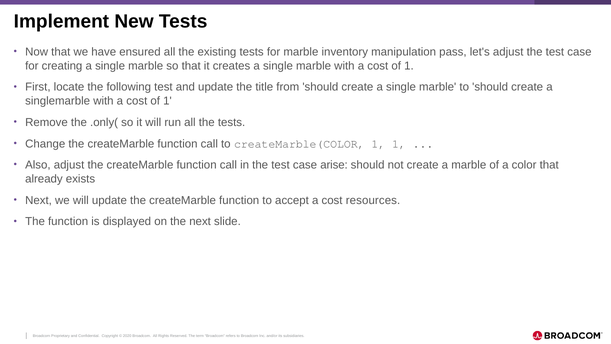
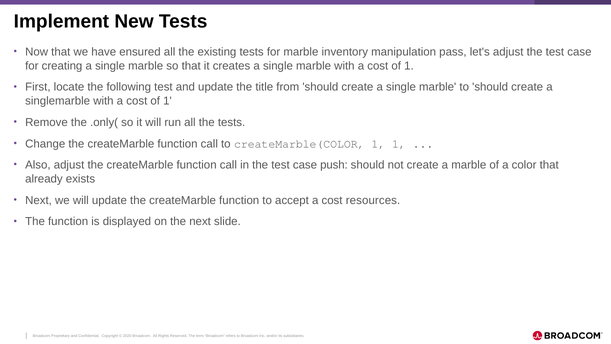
arise: arise -> push
